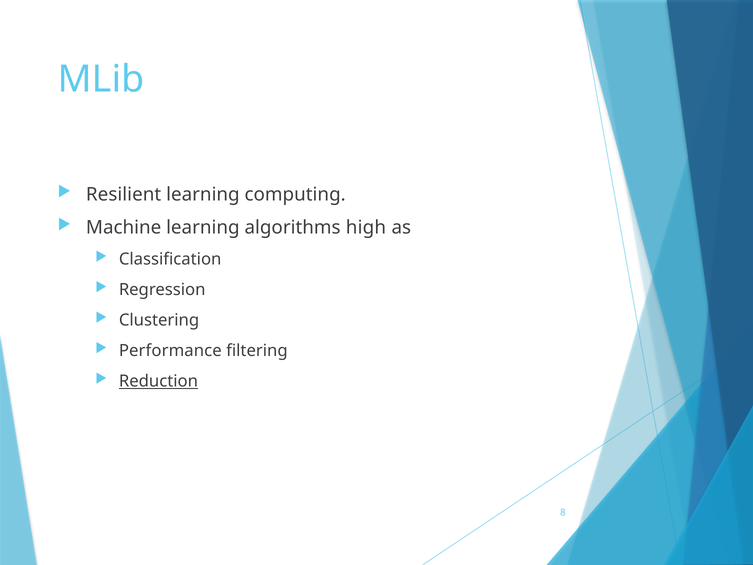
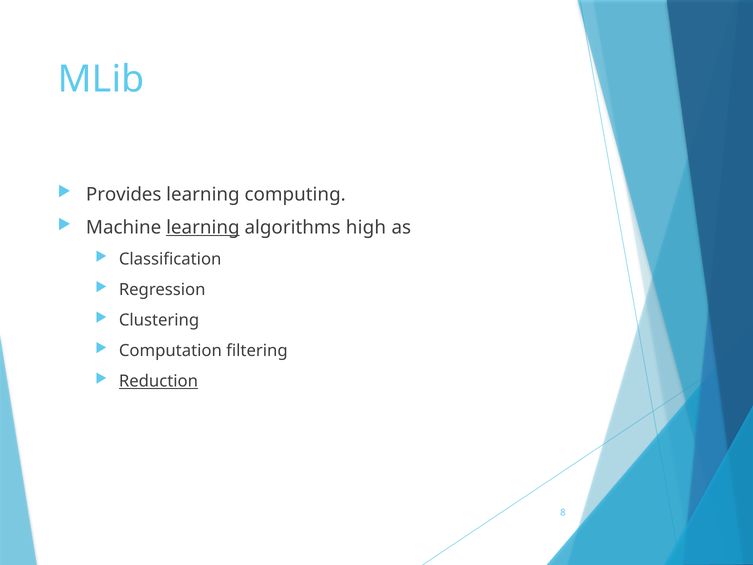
Resilient: Resilient -> Provides
learning at (203, 227) underline: none -> present
Performance: Performance -> Computation
